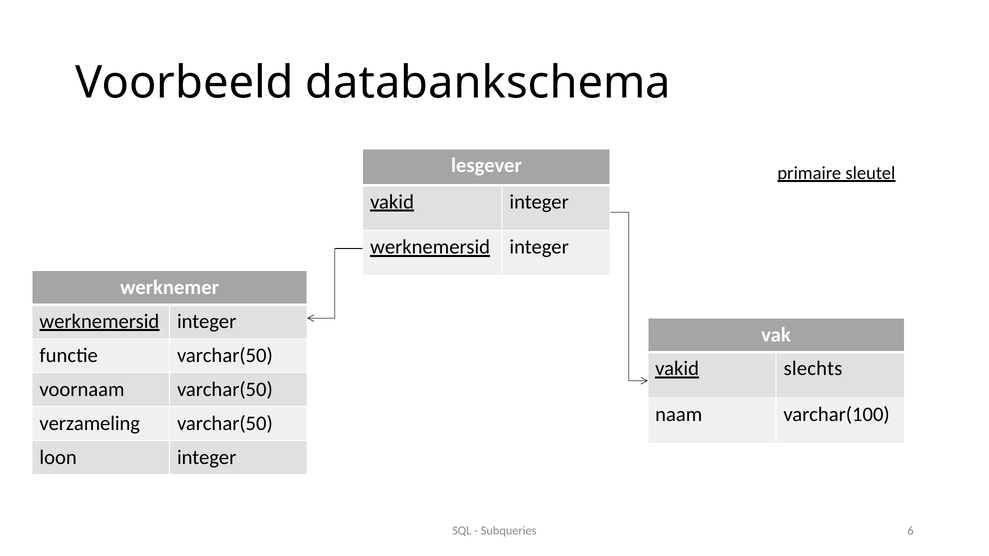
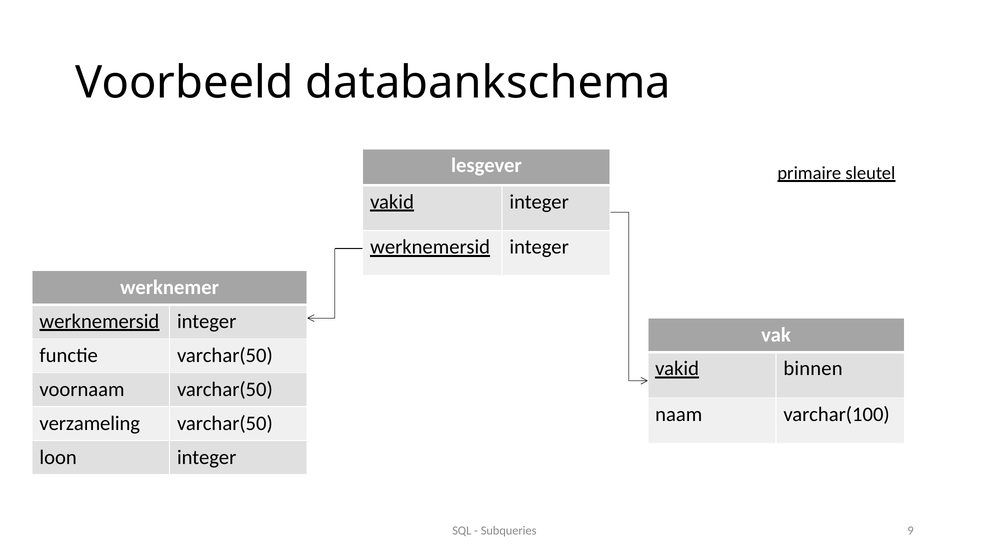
slechts: slechts -> binnen
6: 6 -> 9
